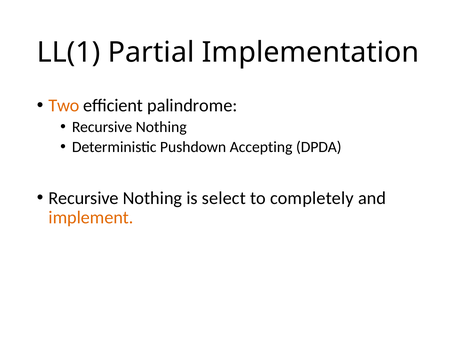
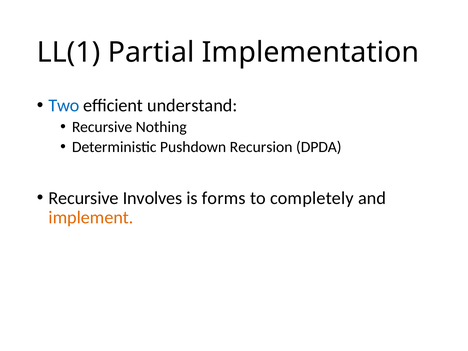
Two colour: orange -> blue
palindrome: palindrome -> understand
Accepting: Accepting -> Recursion
Nothing at (152, 198): Nothing -> Involves
select: select -> forms
